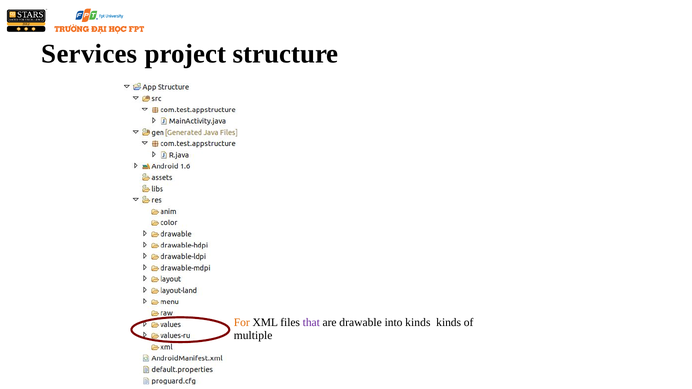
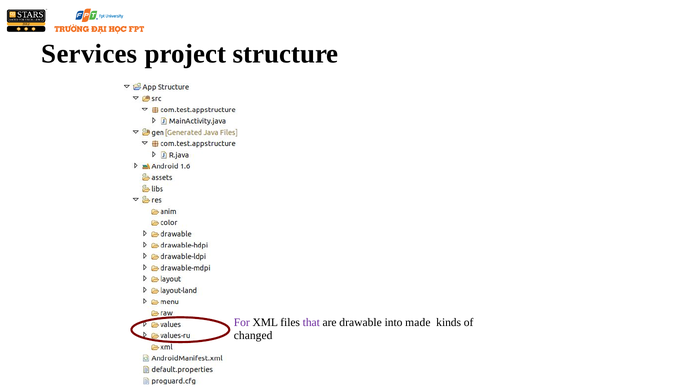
For colour: orange -> purple
into kinds: kinds -> made
multiple: multiple -> changed
